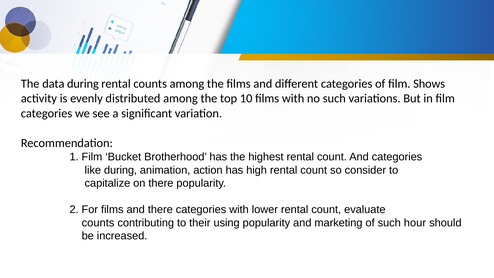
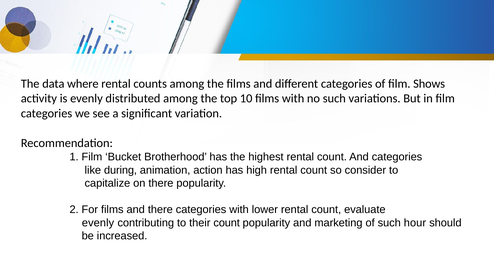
data during: during -> where
counts at (98, 223): counts -> evenly
their using: using -> count
